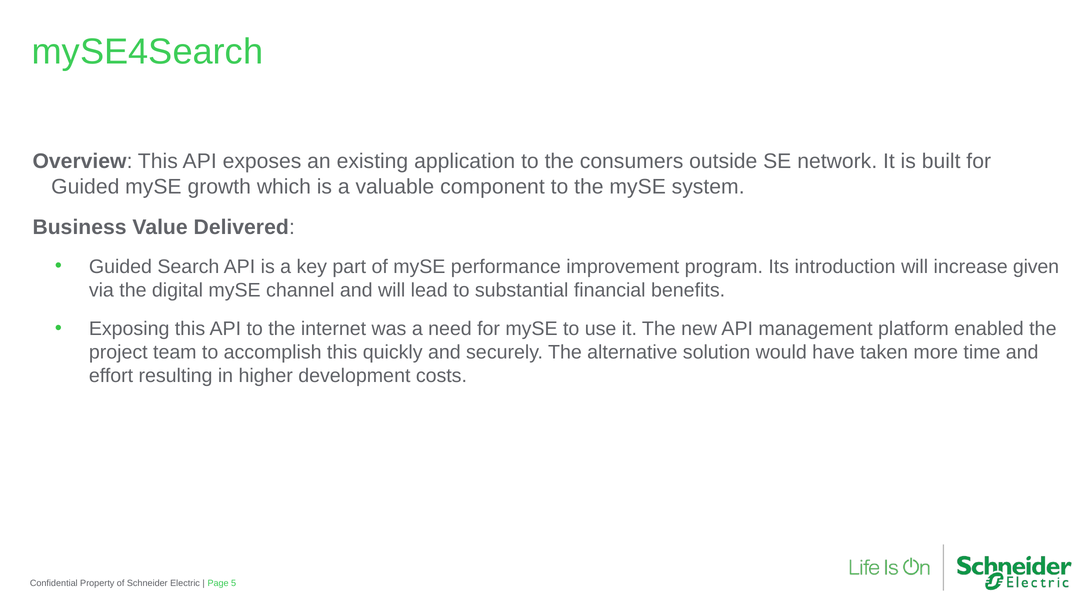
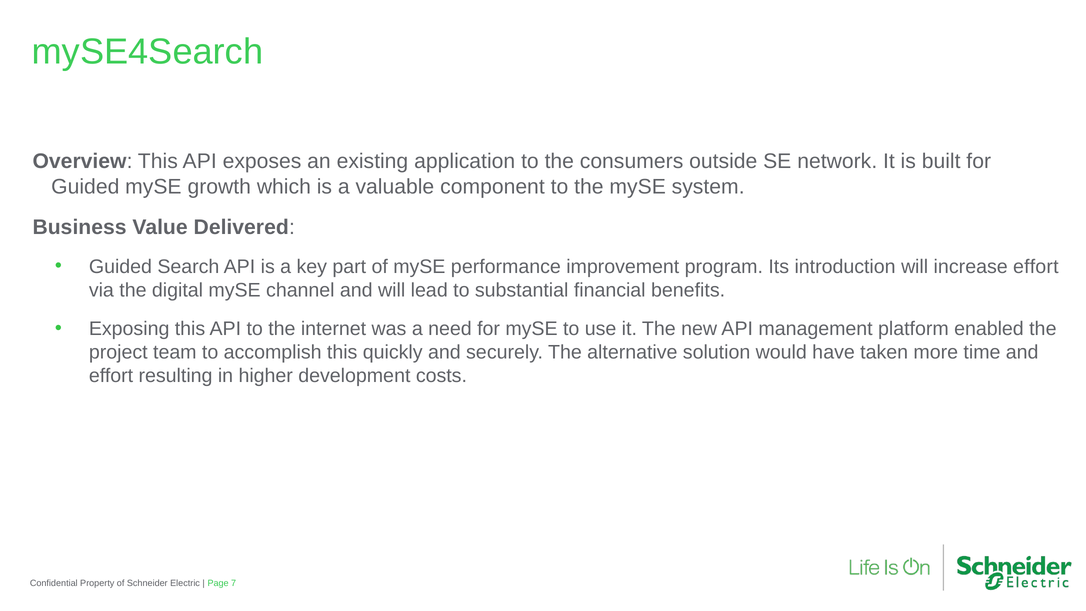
increase given: given -> effort
5: 5 -> 7
